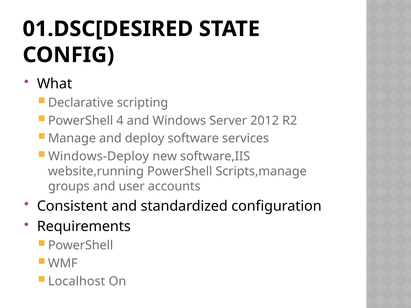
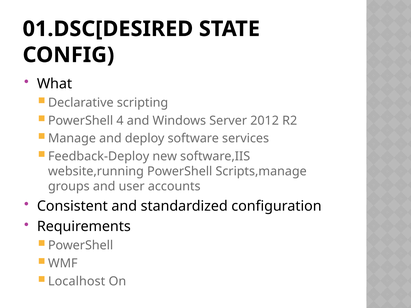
Windows-Deploy: Windows-Deploy -> Feedback-Deploy
